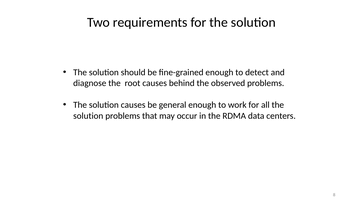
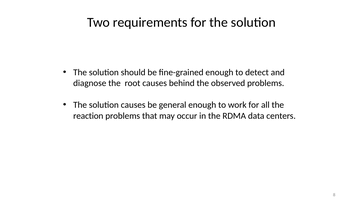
solution at (88, 116): solution -> reaction
